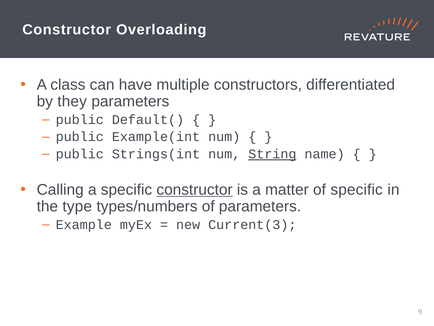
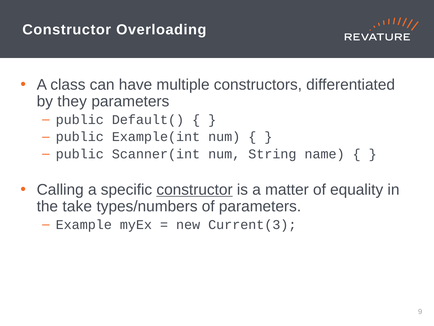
Strings(int: Strings(int -> Scanner(int
String underline: present -> none
of specific: specific -> equality
type: type -> take
